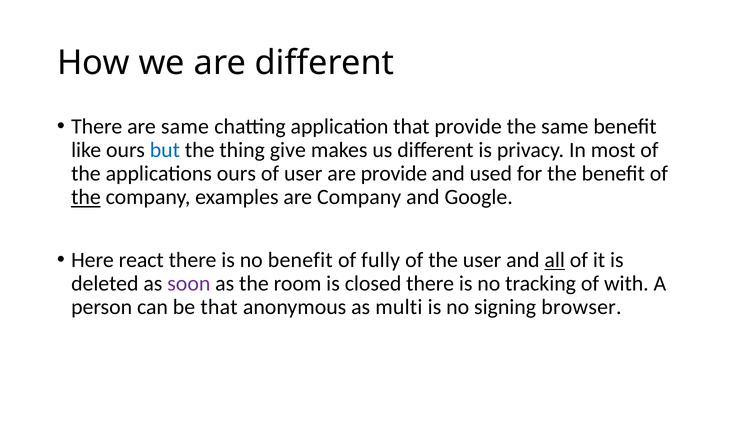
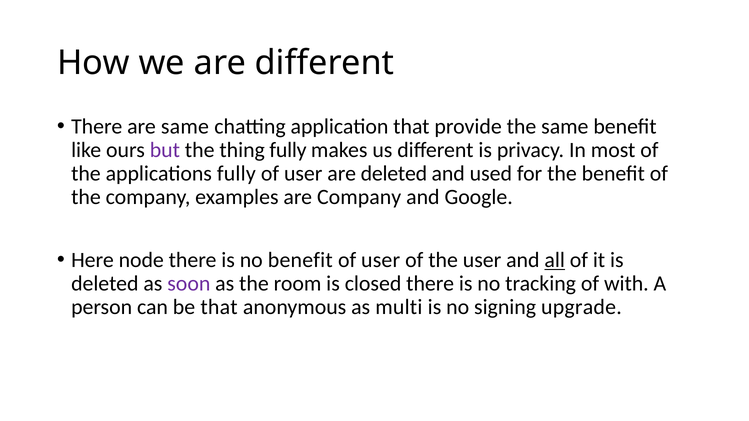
but colour: blue -> purple
thing give: give -> fully
applications ours: ours -> fully
are provide: provide -> deleted
the at (86, 197) underline: present -> none
react: react -> node
fully at (381, 260): fully -> user
browser: browser -> upgrade
